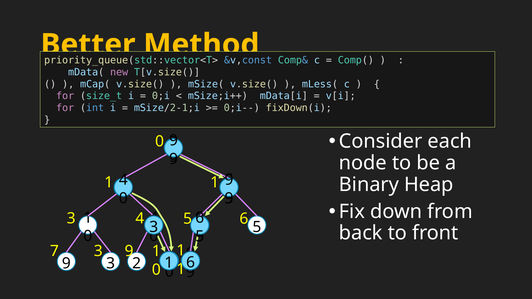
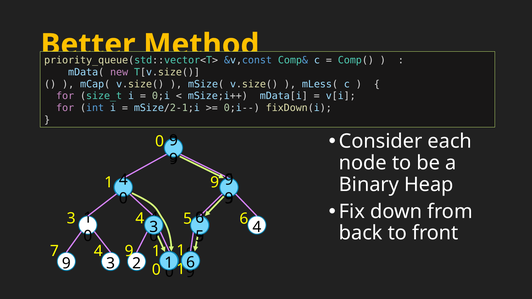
1 at (215, 183): 1 -> 9
5 at (257, 227): 5 -> 4
7 3: 3 -> 4
